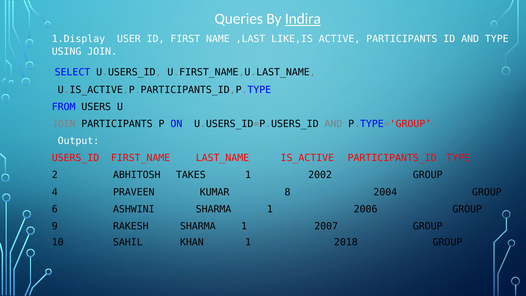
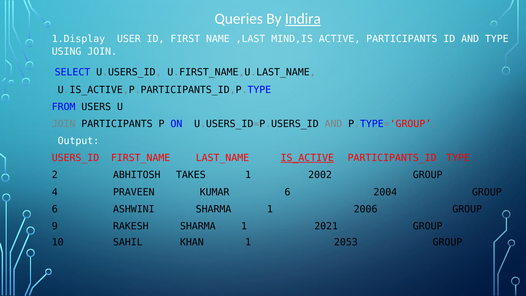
LIKE,IS: LIKE,IS -> MIND,IS
IS_ACTIVE underline: none -> present
KUMAR 8: 8 -> 6
2007: 2007 -> 2021
2018: 2018 -> 2053
